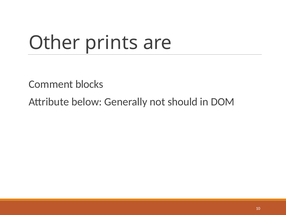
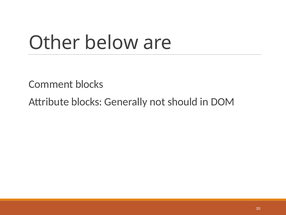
prints: prints -> below
Attribute below: below -> blocks
